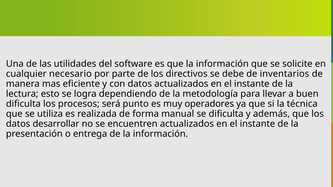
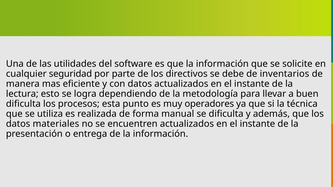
necesario: necesario -> seguridad
será: será -> esta
desarrollar: desarrollar -> materiales
